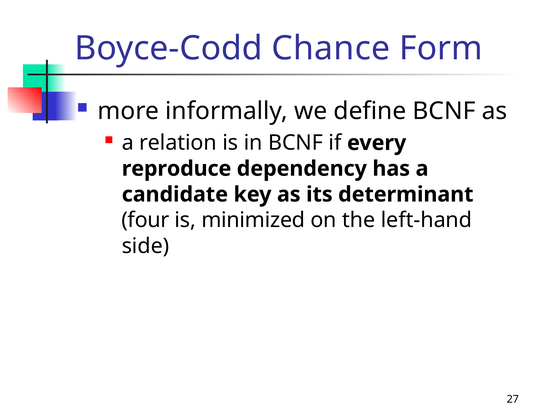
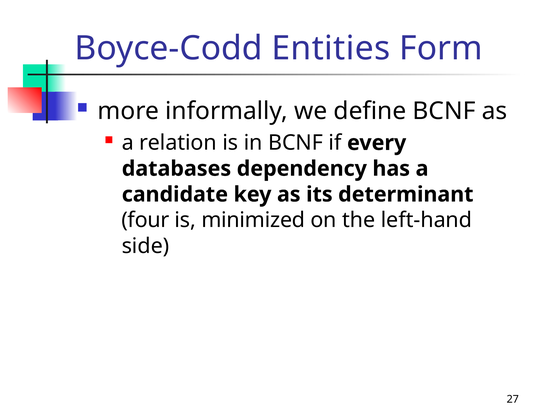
Chance: Chance -> Entities
reproduce: reproduce -> databases
